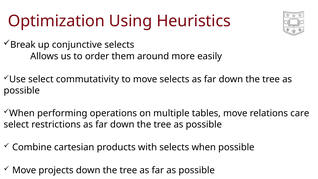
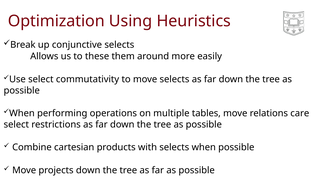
order: order -> these
